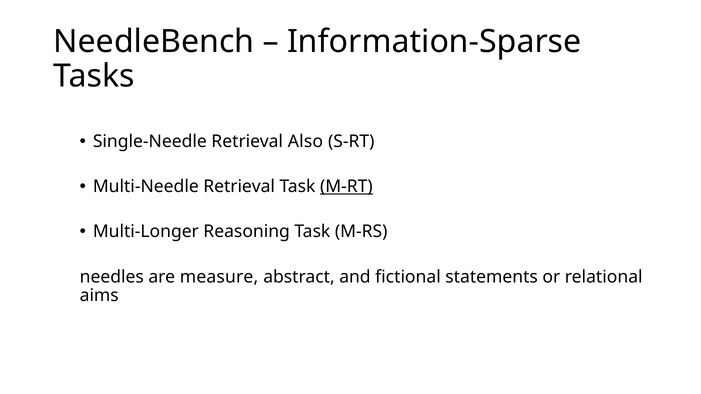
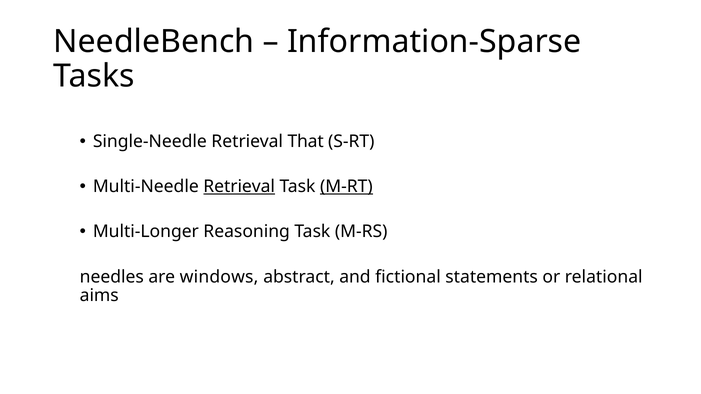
Also: Also -> That
Retrieval at (239, 187) underline: none -> present
measure: measure -> windows
